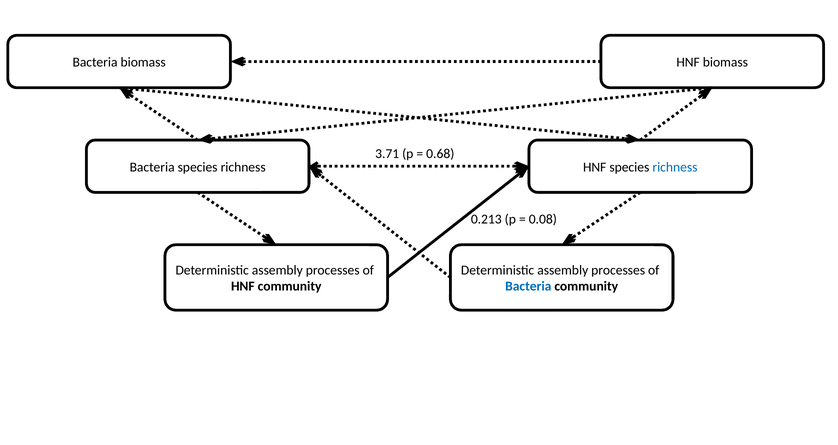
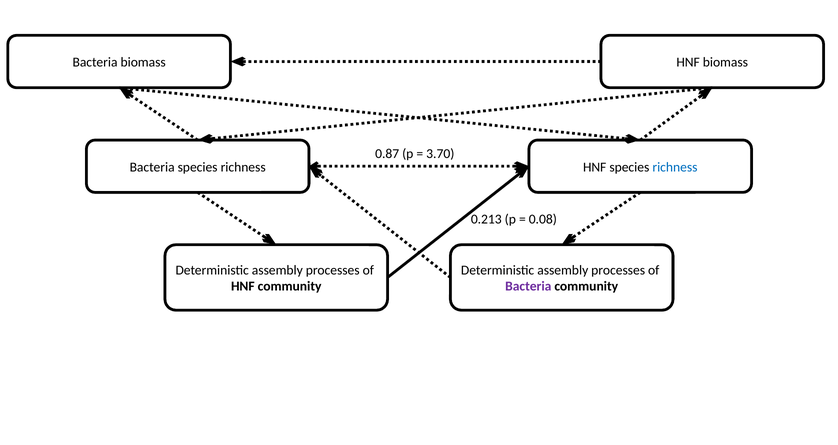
3.71: 3.71 -> 0.87
0.68: 0.68 -> 3.70
Bacteria at (528, 287) colour: blue -> purple
